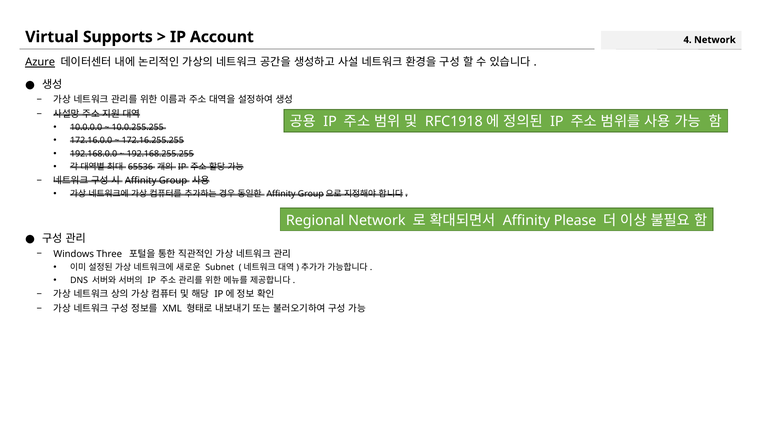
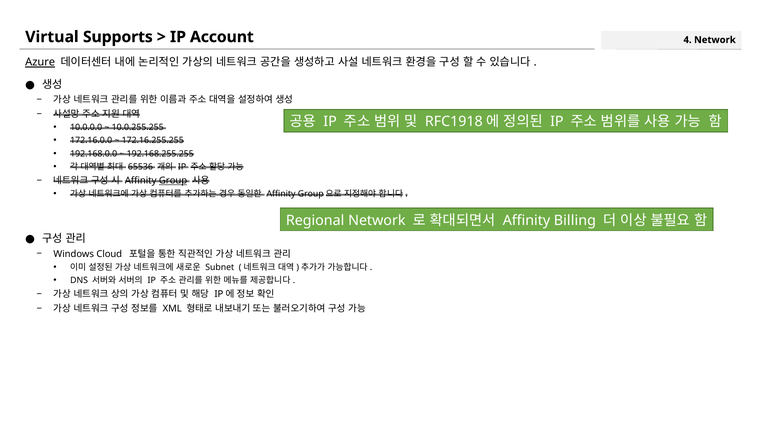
Group underline: none -> present
Please: Please -> Billing
Three: Three -> Cloud
